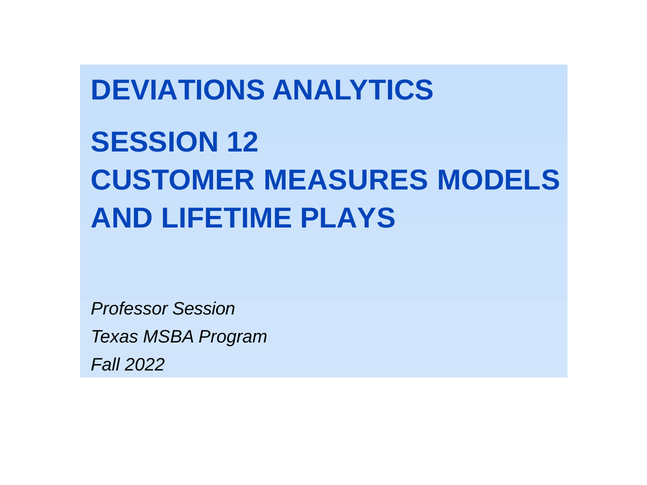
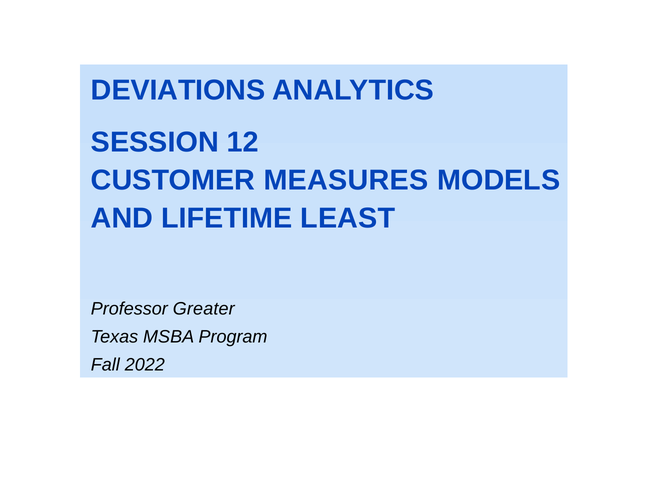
PLAYS: PLAYS -> LEAST
Professor Session: Session -> Greater
